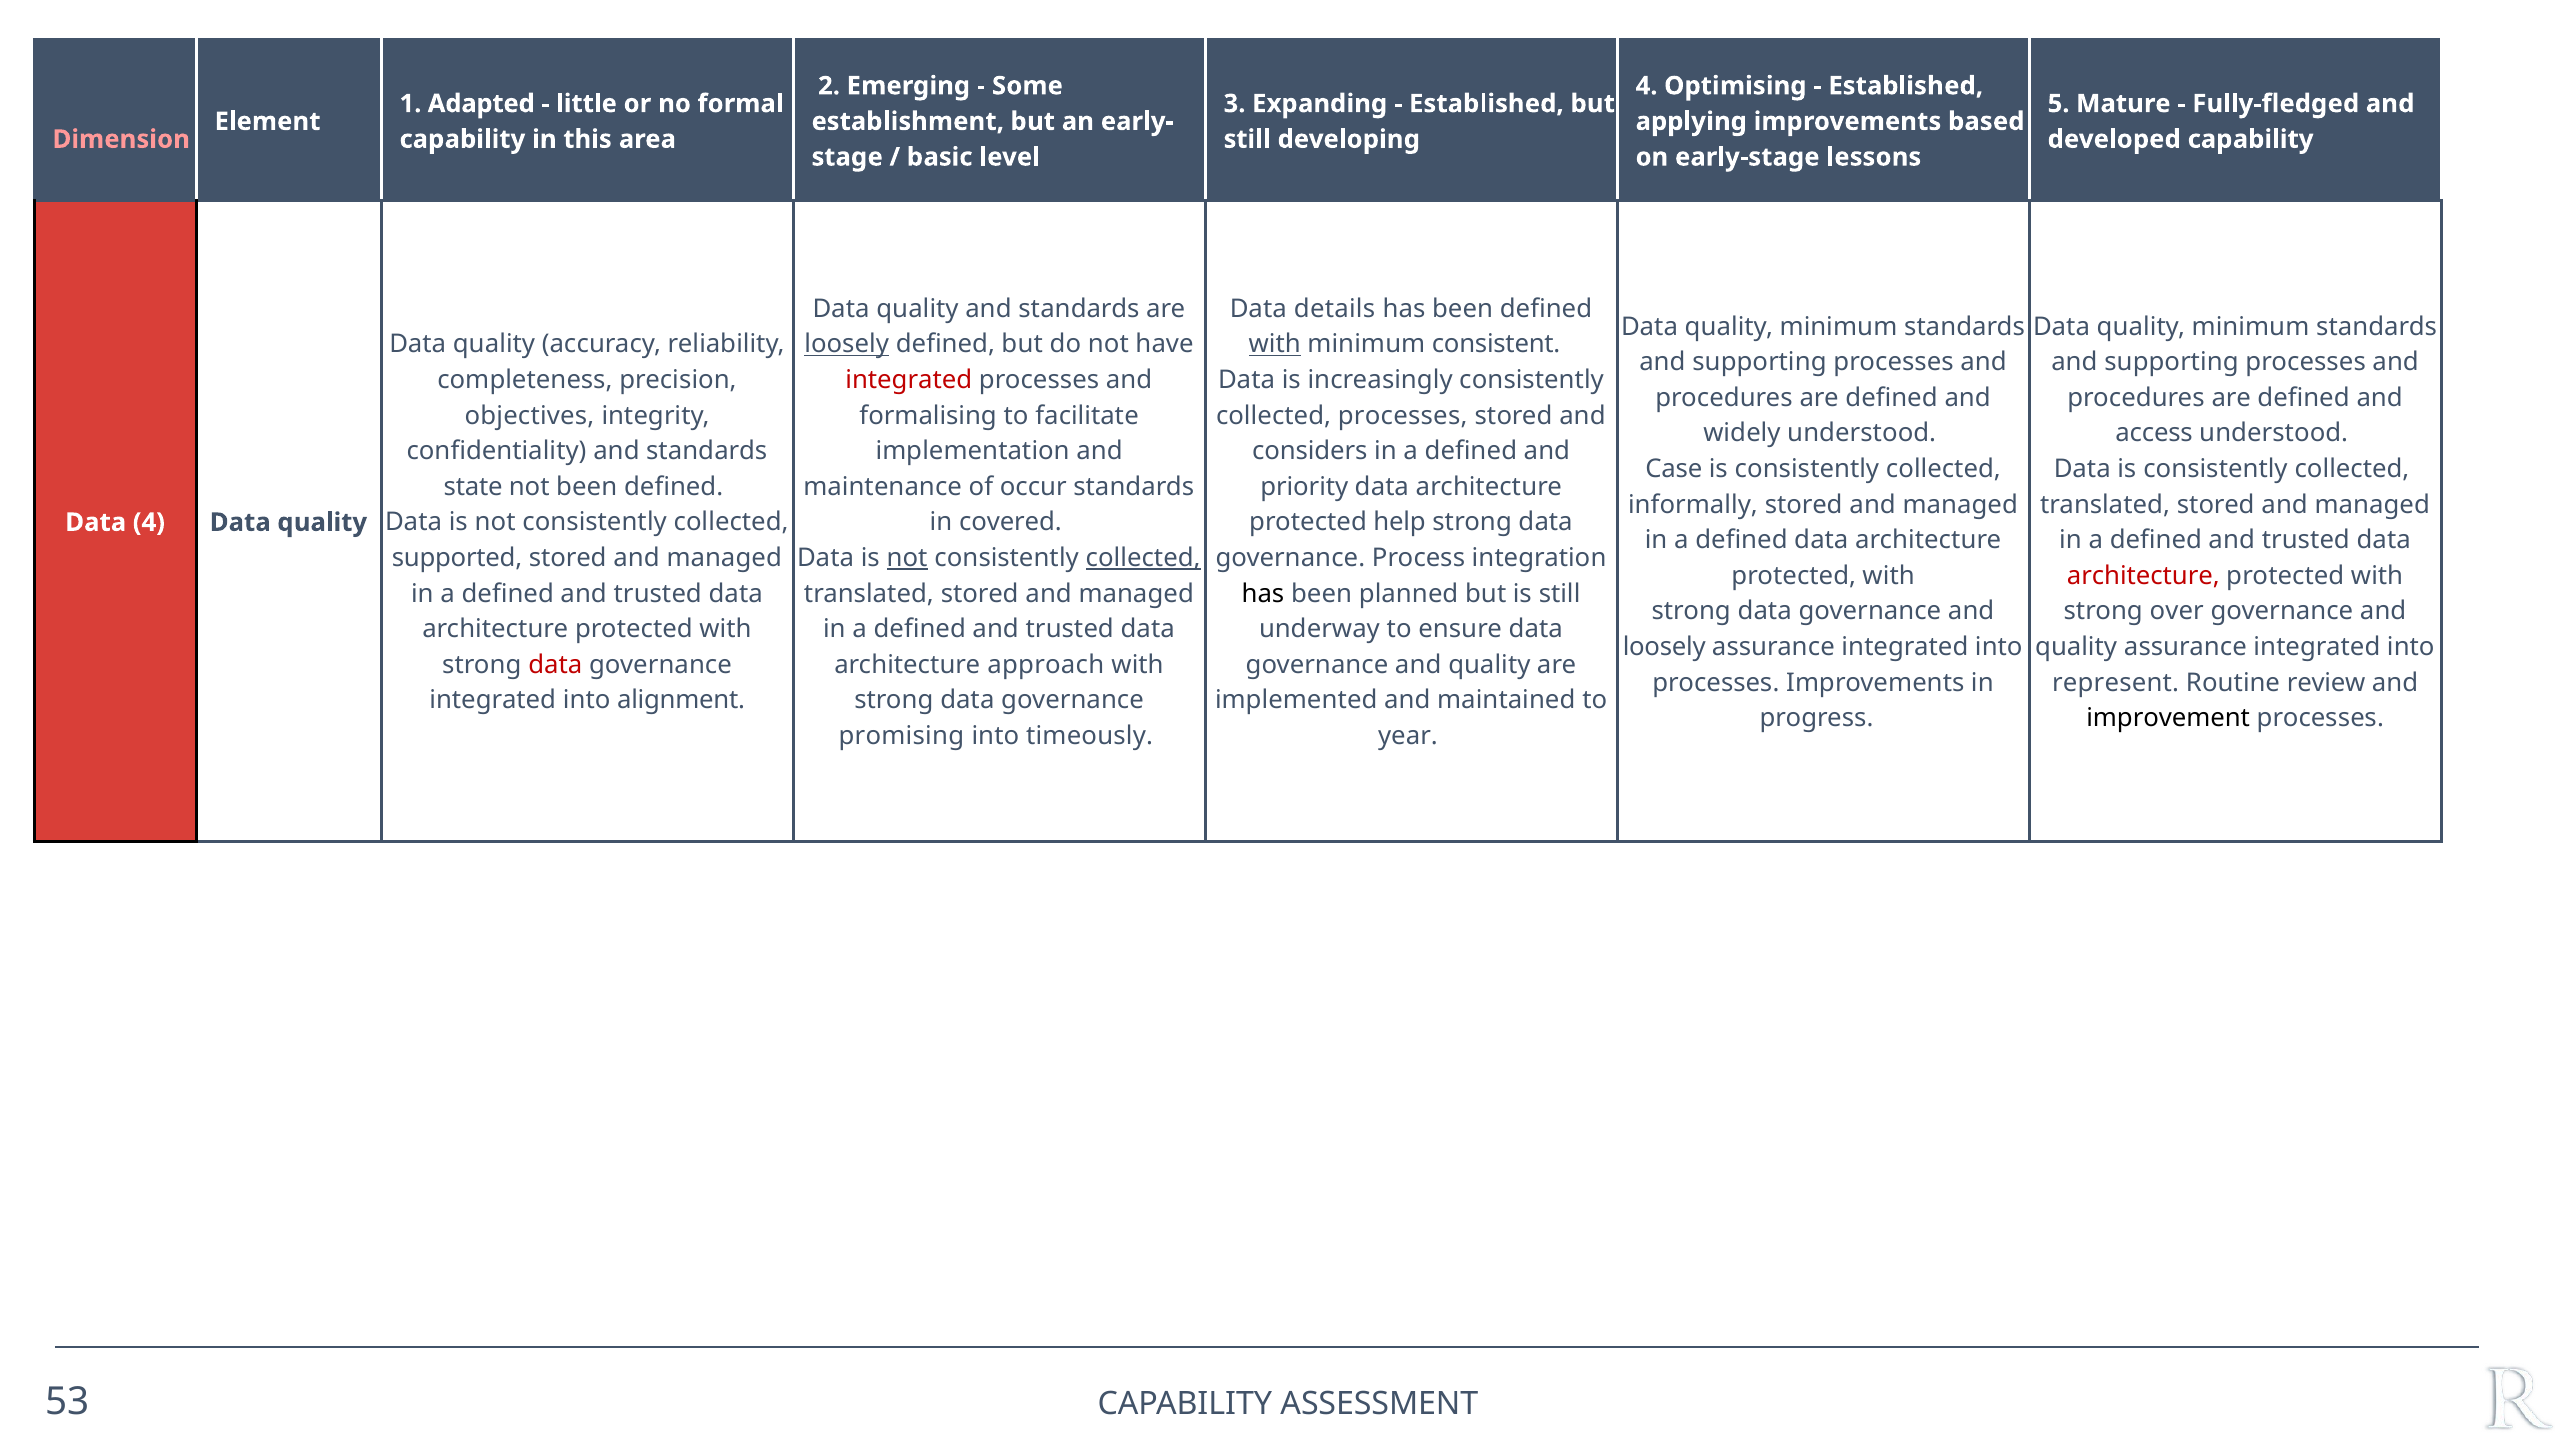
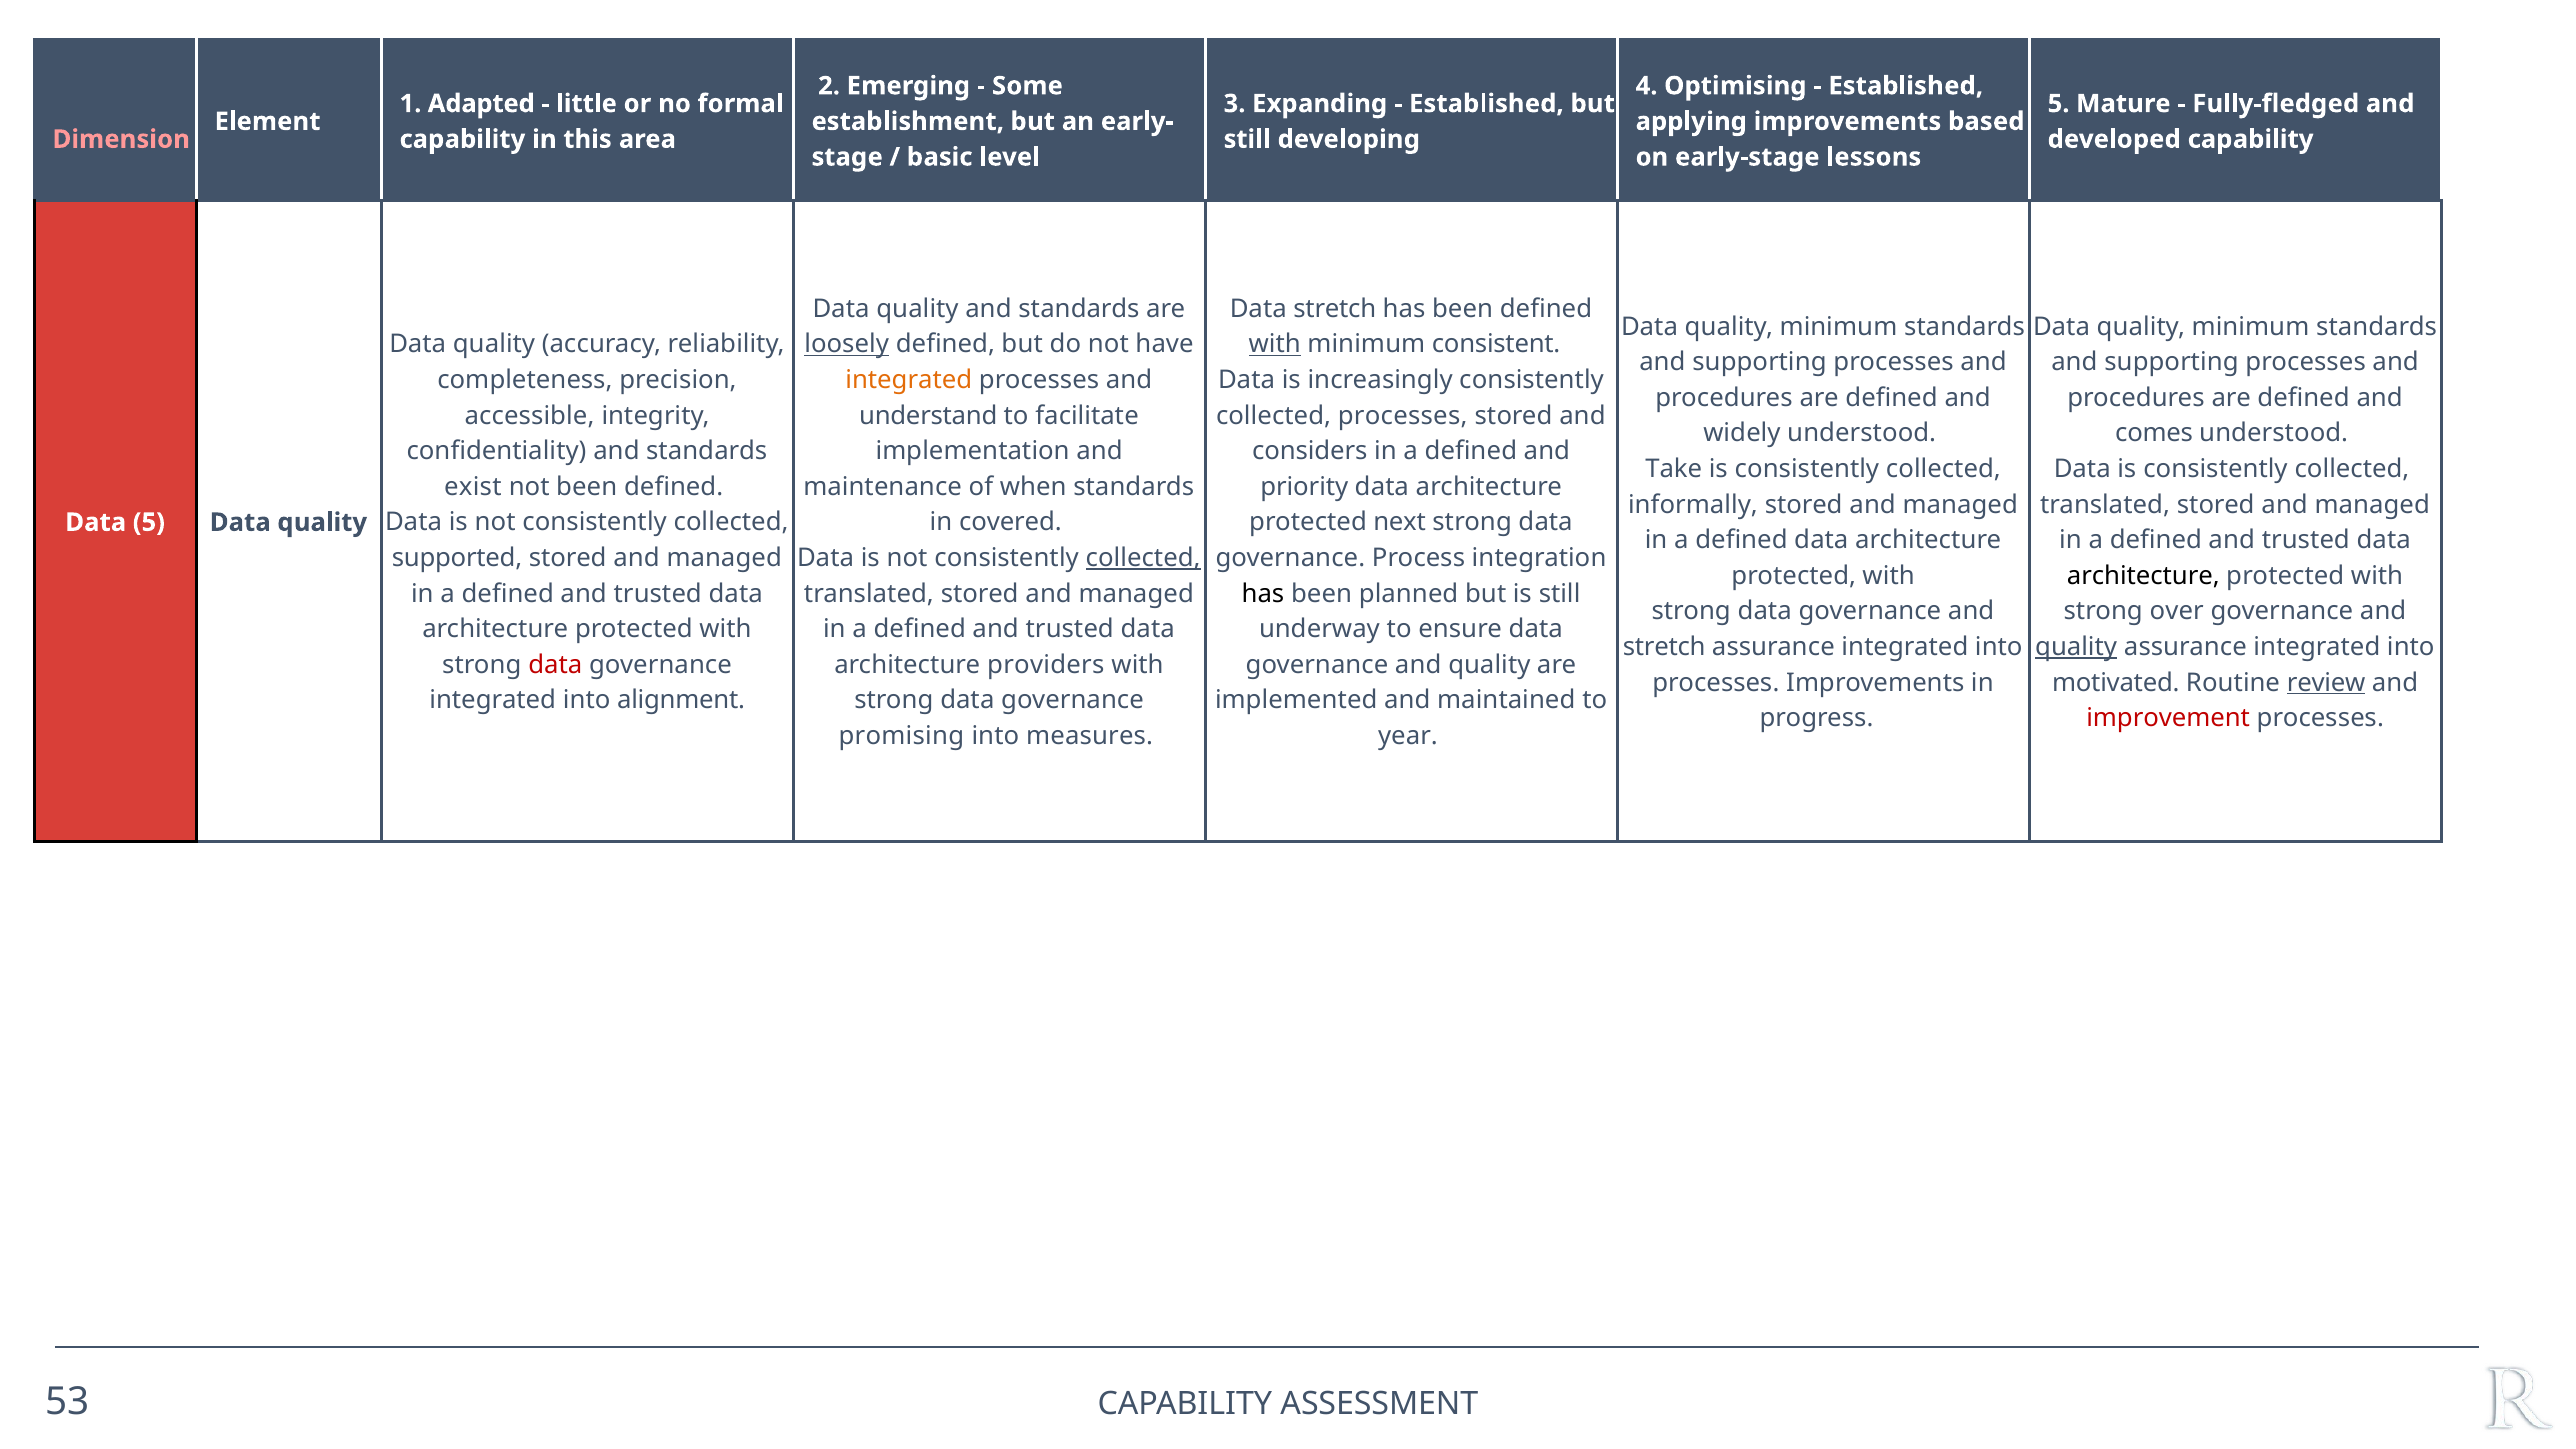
Data details: details -> stretch
integrated at (909, 380) colour: red -> orange
objectives: objectives -> accessible
formalising: formalising -> understand
access: access -> comes
Case: Case -> Take
state: state -> exist
occur: occur -> when
help: help -> next
Data 4: 4 -> 5
not at (907, 558) underline: present -> none
architecture at (2143, 576) colour: red -> black
loosely at (1664, 647): loosely -> stretch
quality at (2076, 647) underline: none -> present
approach: approach -> providers
represent: represent -> motivated
review underline: none -> present
improvement colour: black -> red
timeously: timeously -> measures
